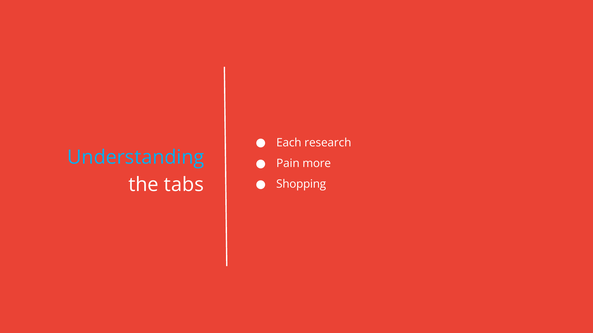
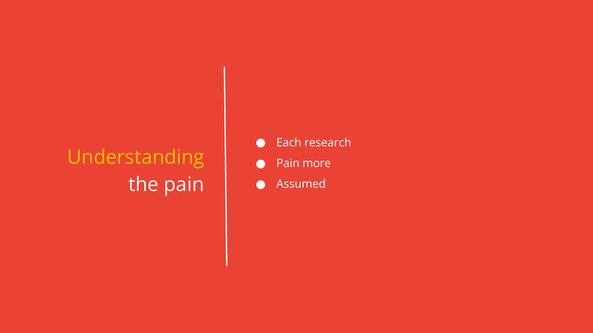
Understanding colour: light blue -> yellow
the tabs: tabs -> pain
Shopping: Shopping -> Assumed
